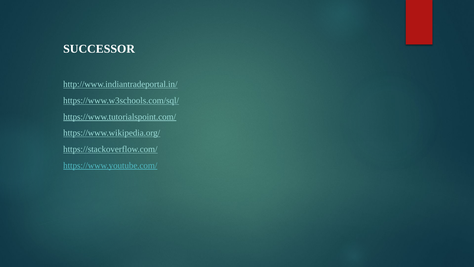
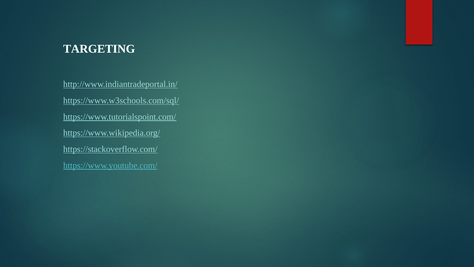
SUCCESSOR: SUCCESSOR -> TARGETING
